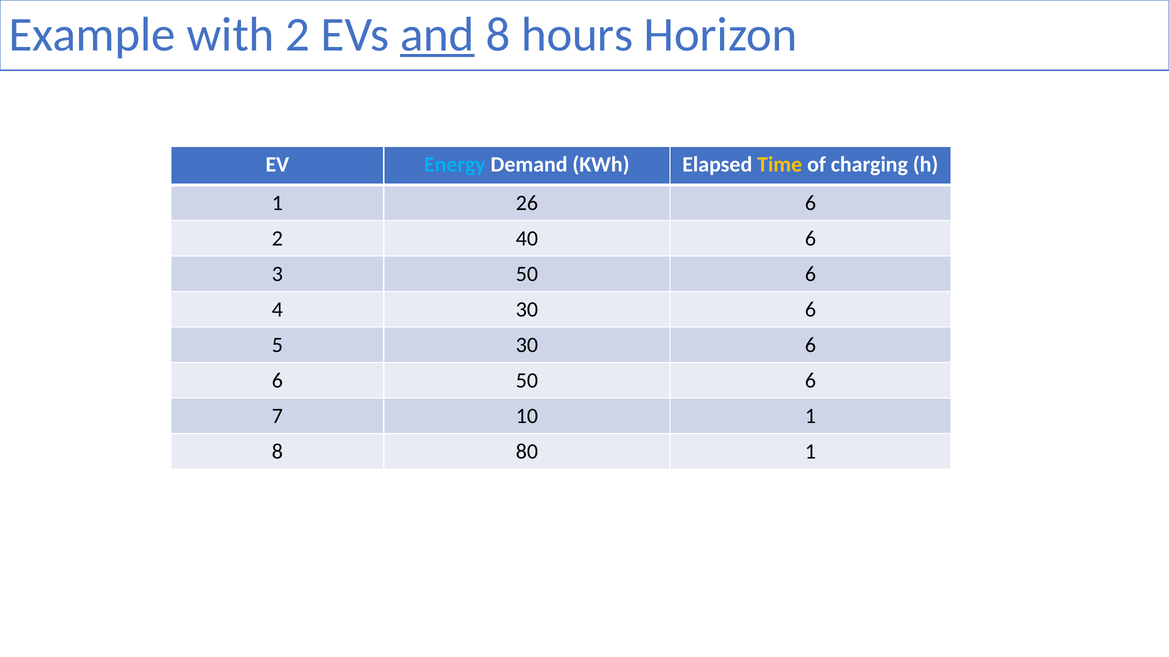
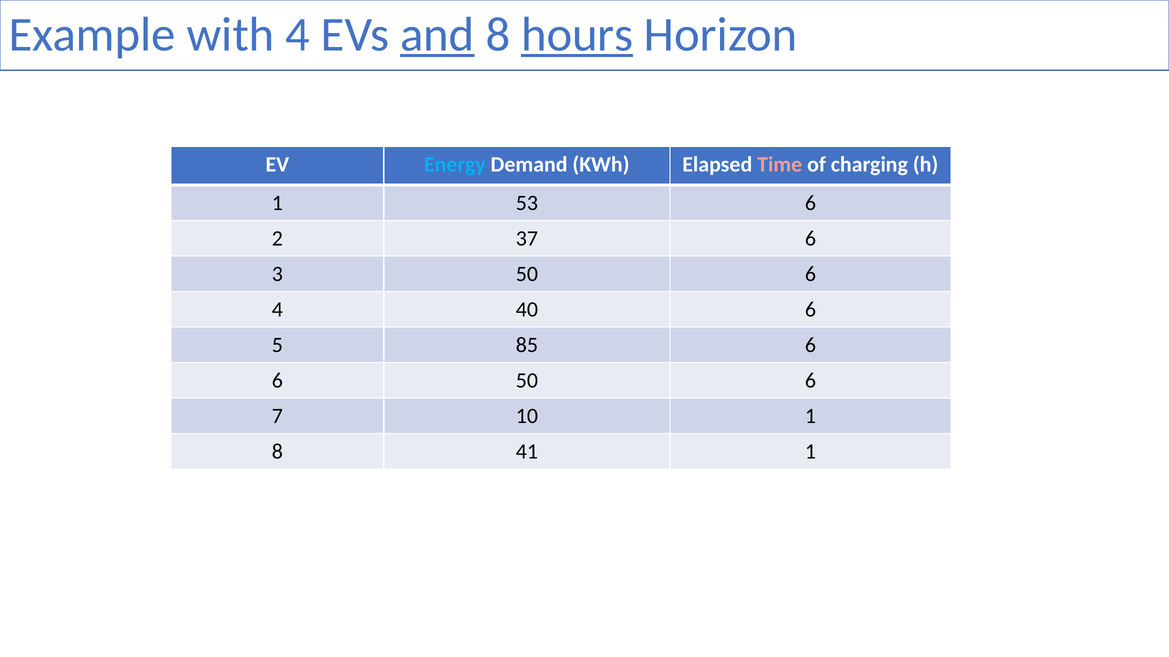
with 2: 2 -> 4
hours underline: none -> present
Time colour: yellow -> pink
26: 26 -> 53
40: 40 -> 37
4 30: 30 -> 40
5 30: 30 -> 85
80: 80 -> 41
